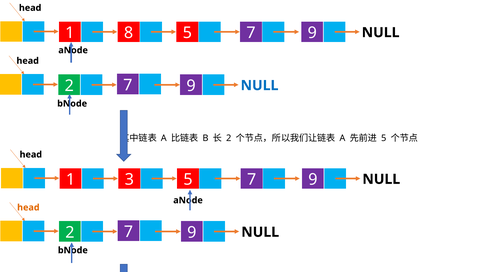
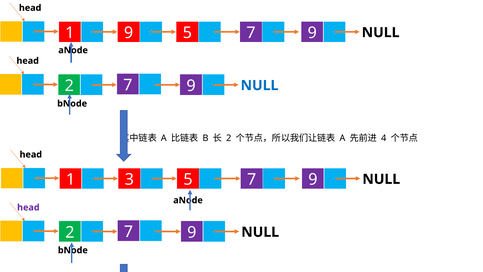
1 8: 8 -> 9
5 at (384, 138): 5 -> 4
head at (28, 207) colour: orange -> purple
